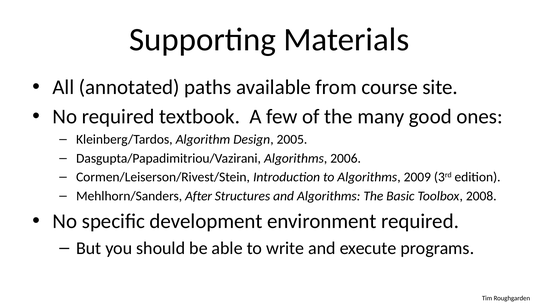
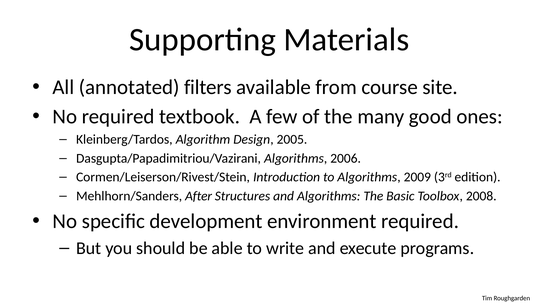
paths: paths -> filters
